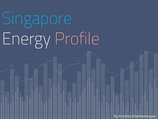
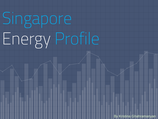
Profile colour: pink -> light blue
